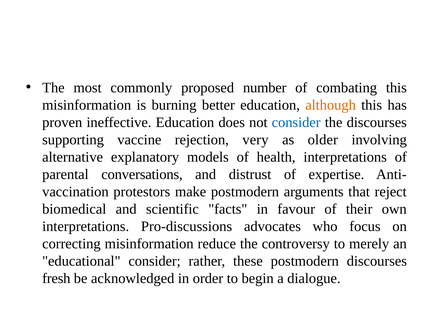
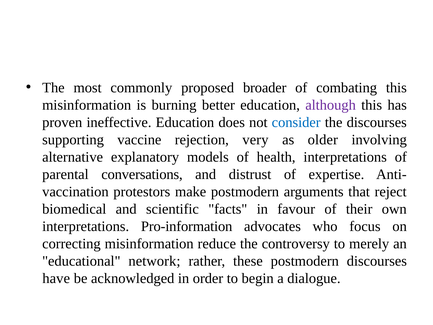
number: number -> broader
although colour: orange -> purple
Pro-discussions: Pro-discussions -> Pro-information
educational consider: consider -> network
fresh: fresh -> have
